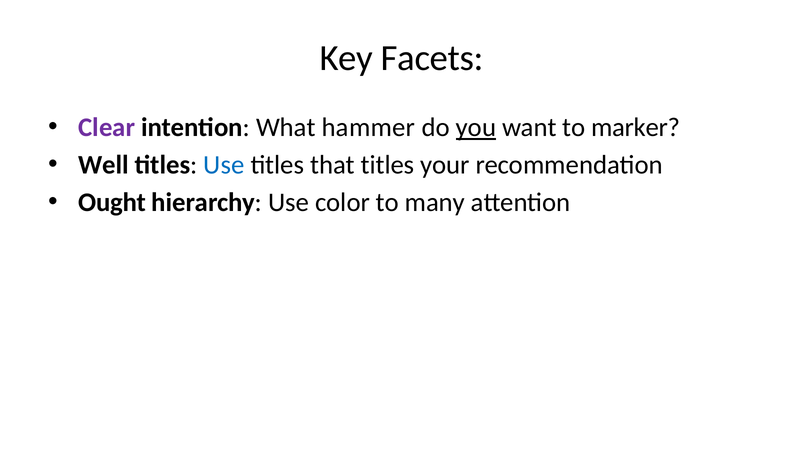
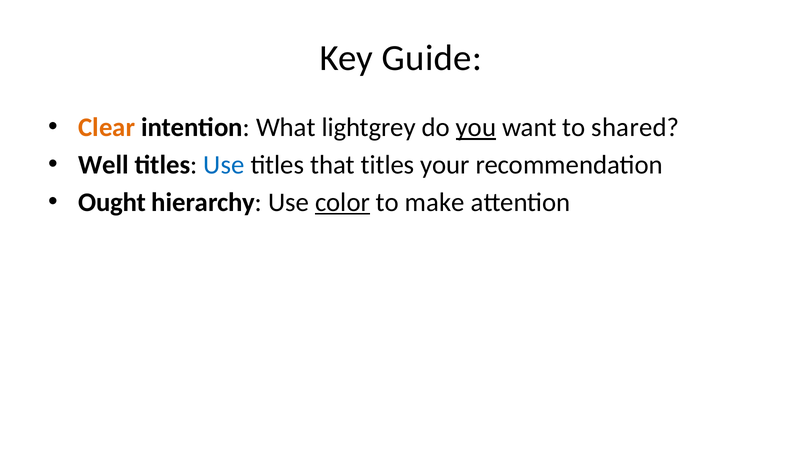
Facets: Facets -> Guide
Clear colour: purple -> orange
hammer: hammer -> lightgrey
marker: marker -> shared
color underline: none -> present
many: many -> make
